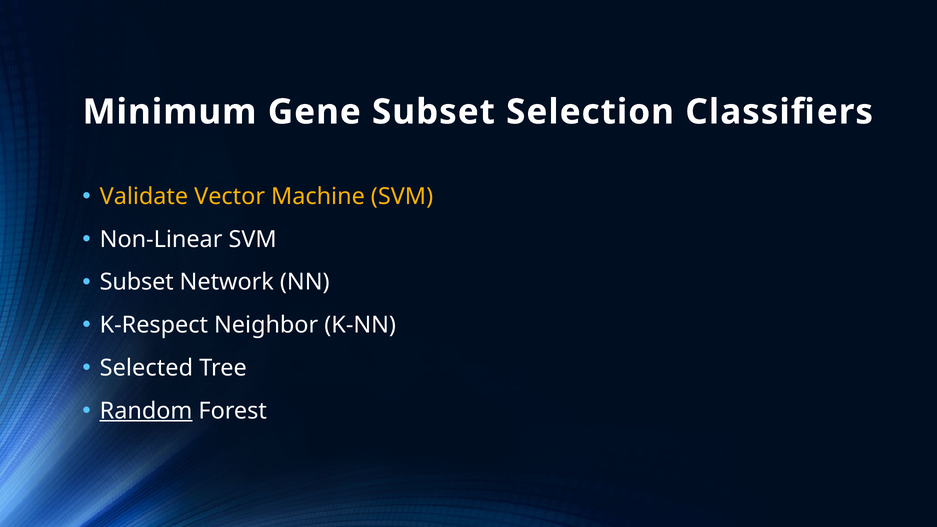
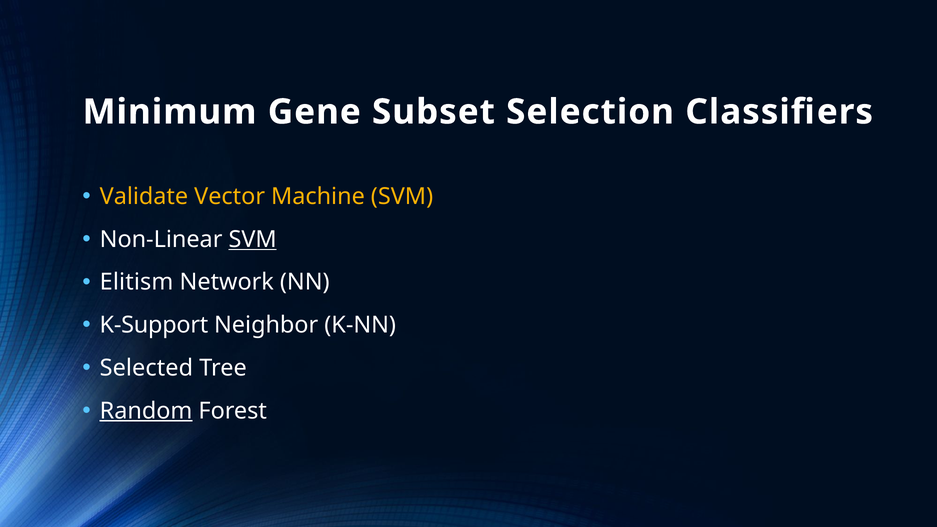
SVM at (253, 239) underline: none -> present
Subset at (137, 282): Subset -> Elitism
K-Respect: K-Respect -> K-Support
